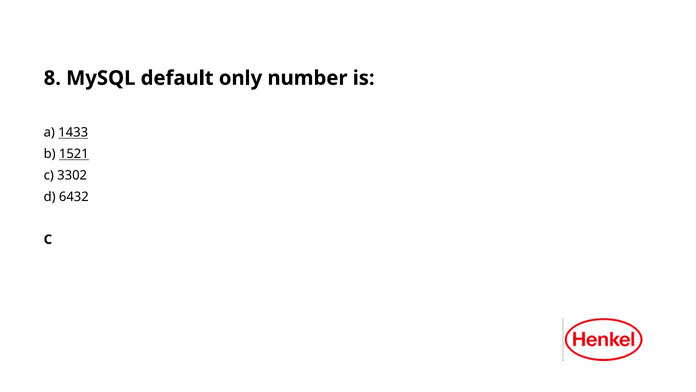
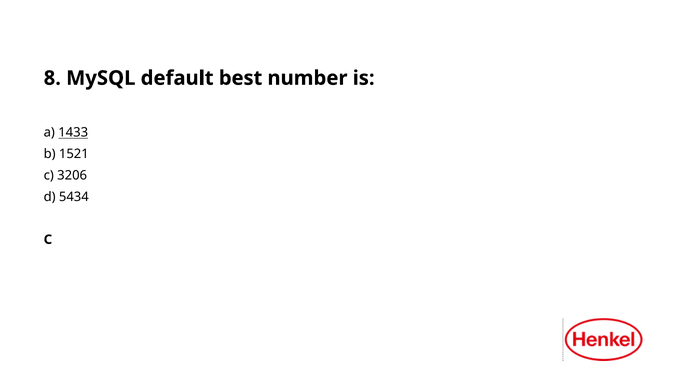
only: only -> best
1521 underline: present -> none
3302: 3302 -> 3206
6432: 6432 -> 5434
